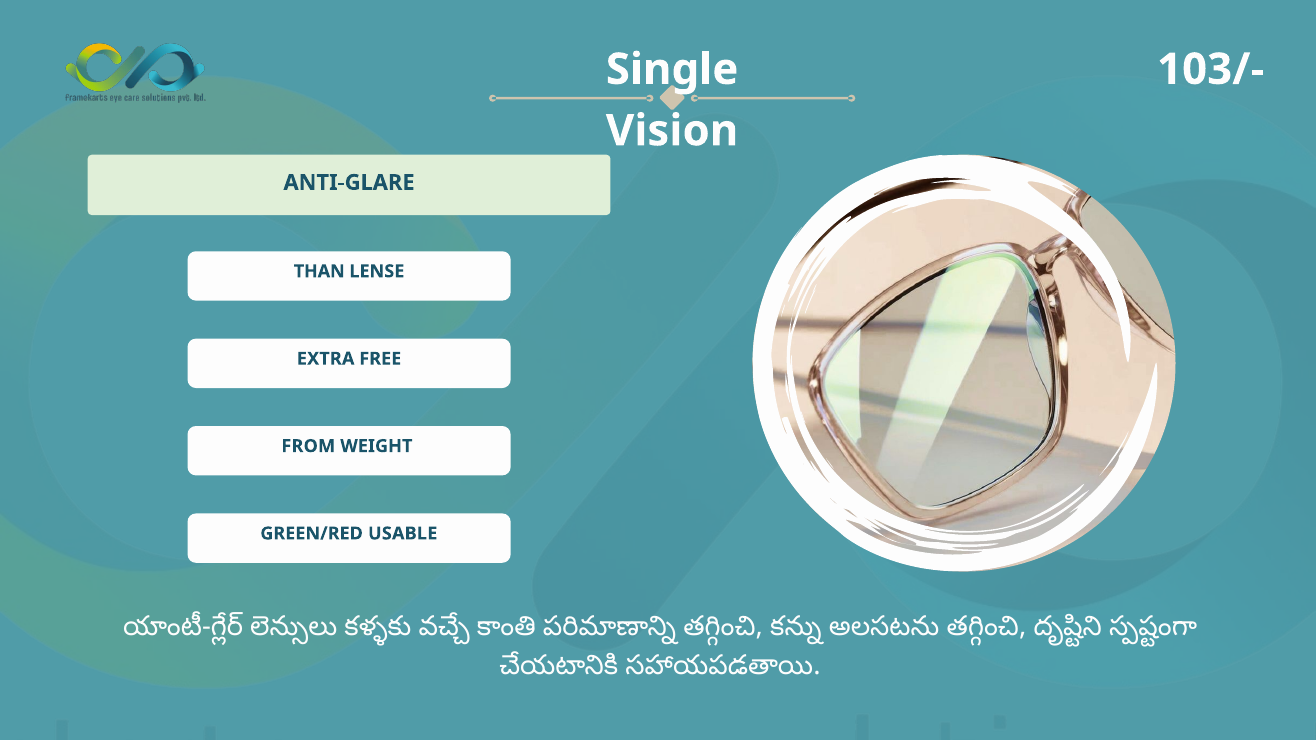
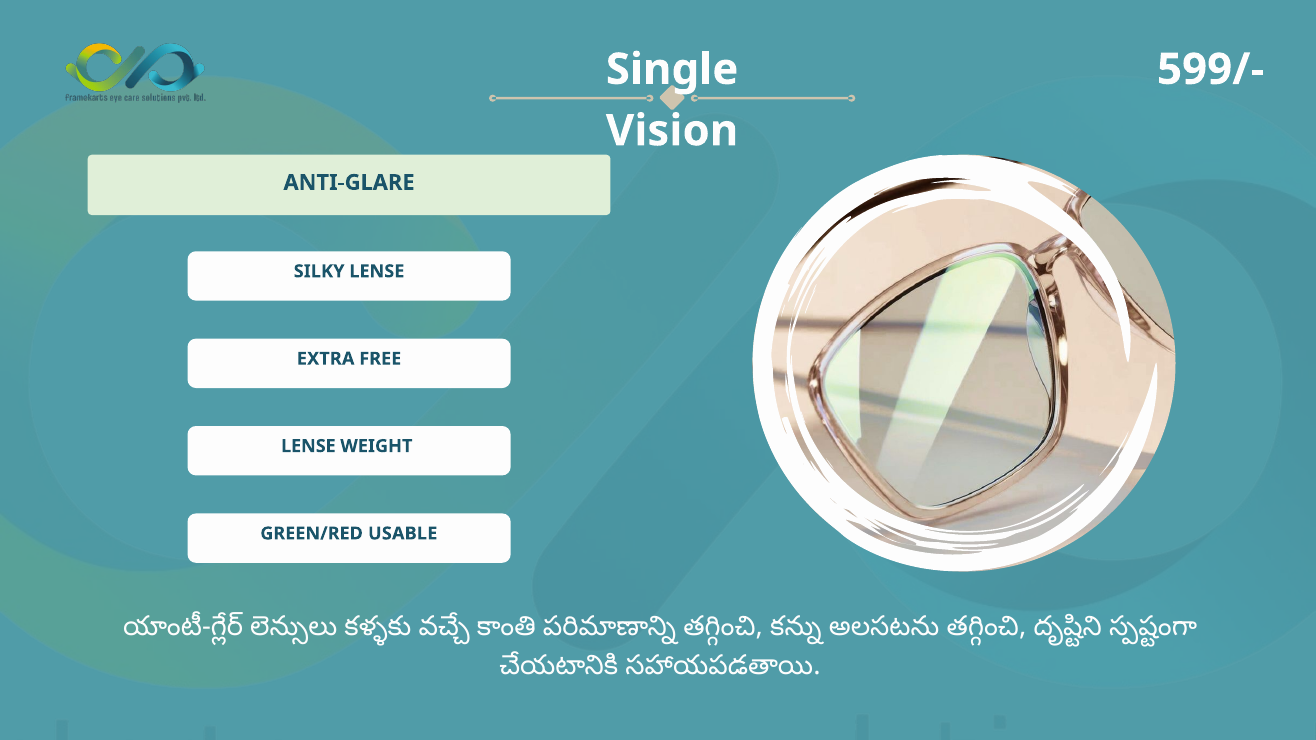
103/-: 103/- -> 599/-
THAN: THAN -> SILKY
FROM at (308, 446): FROM -> LENSE
